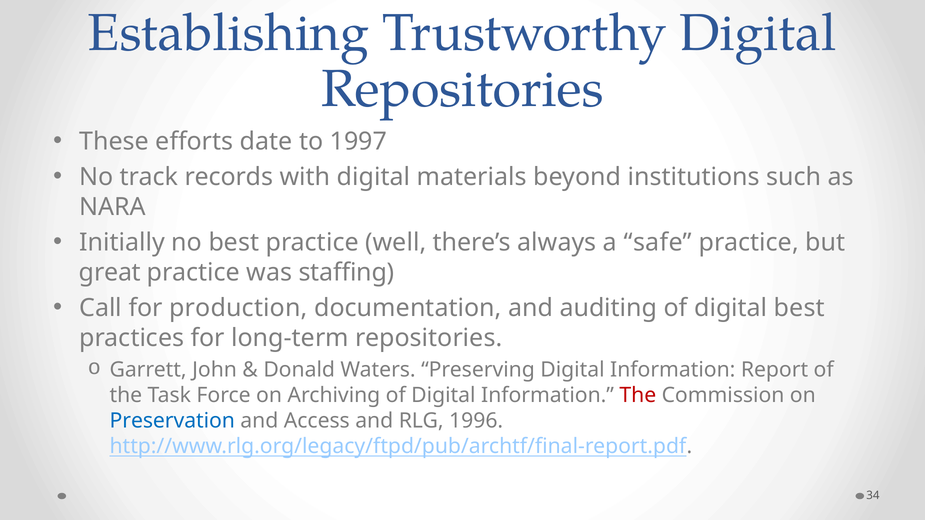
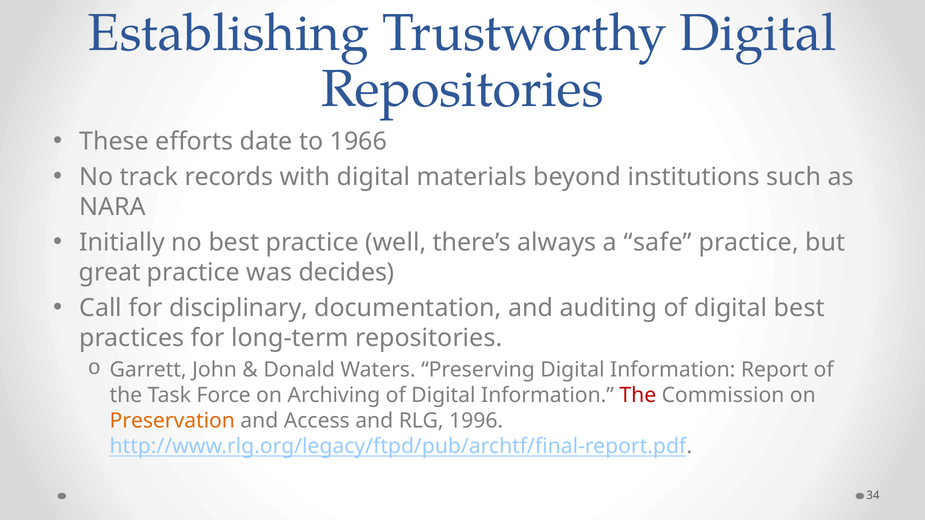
1997: 1997 -> 1966
staffing: staffing -> decides
production: production -> disciplinary
Preservation colour: blue -> orange
